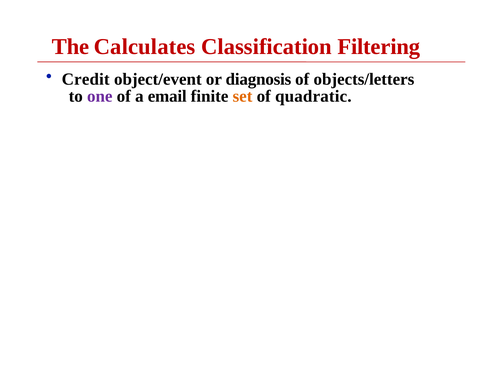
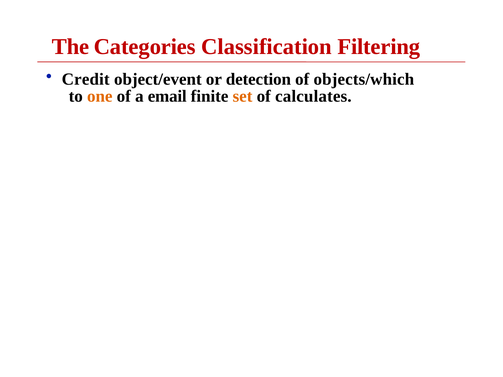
Calculates: Calculates -> Categories
or diagnosis: diagnosis -> detection
objects/letters: objects/letters -> objects/which
one at (100, 96) colour: purple -> orange
quadratic: quadratic -> calculates
